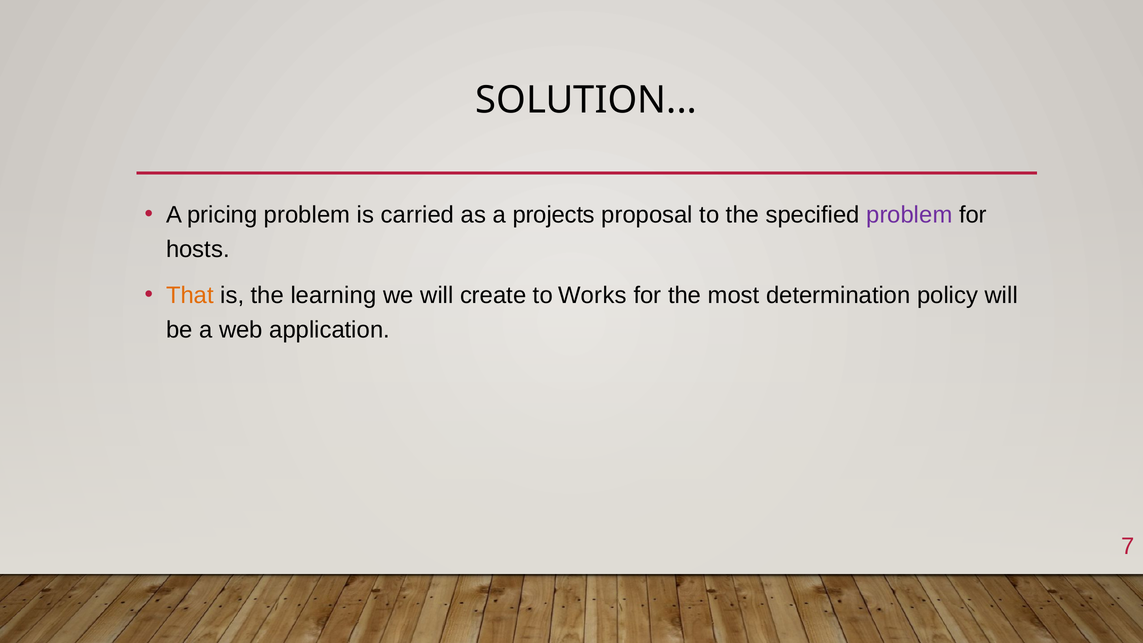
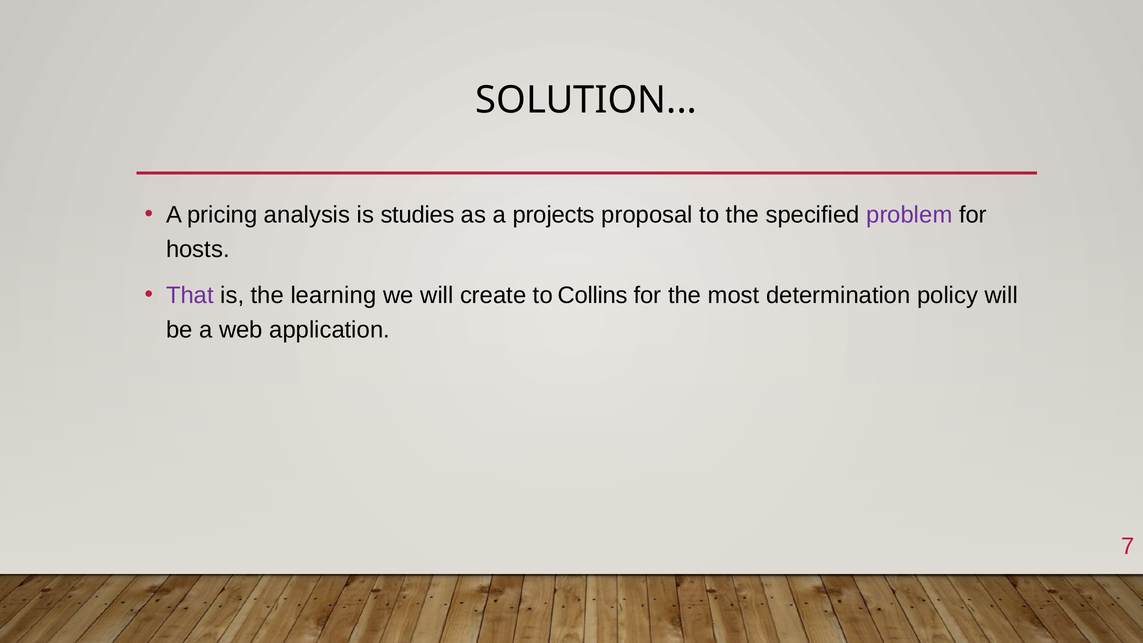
pricing problem: problem -> analysis
carried: carried -> studies
That colour: orange -> purple
Works: Works -> Collins
